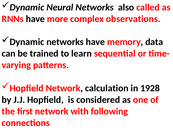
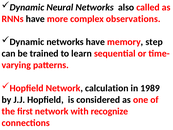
data: data -> step
1928: 1928 -> 1989
following: following -> recognize
